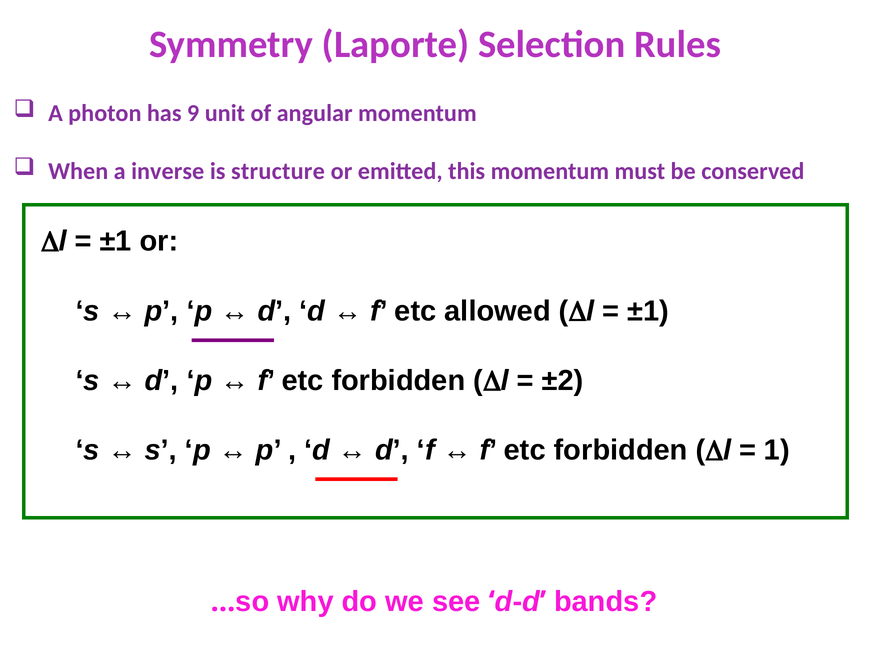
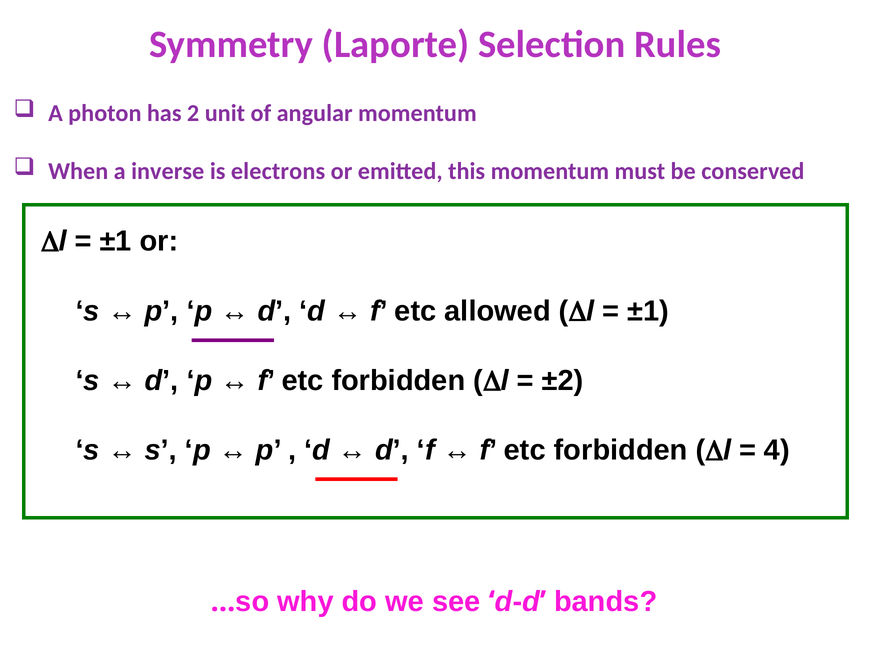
9: 9 -> 2
structure: structure -> electrons
1: 1 -> 4
